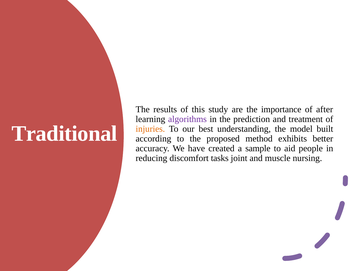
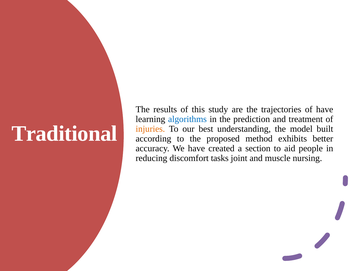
importance: importance -> trajectories
of after: after -> have
algorithms colour: purple -> blue
sample: sample -> section
